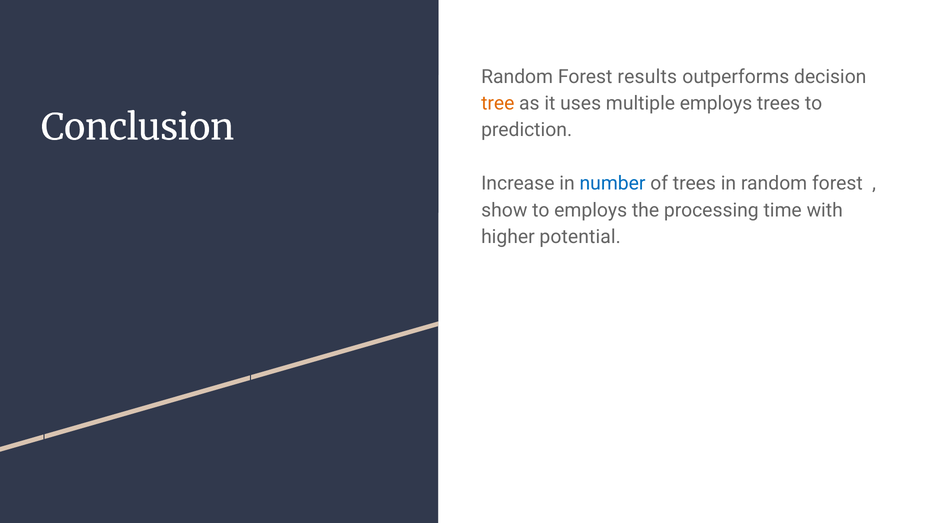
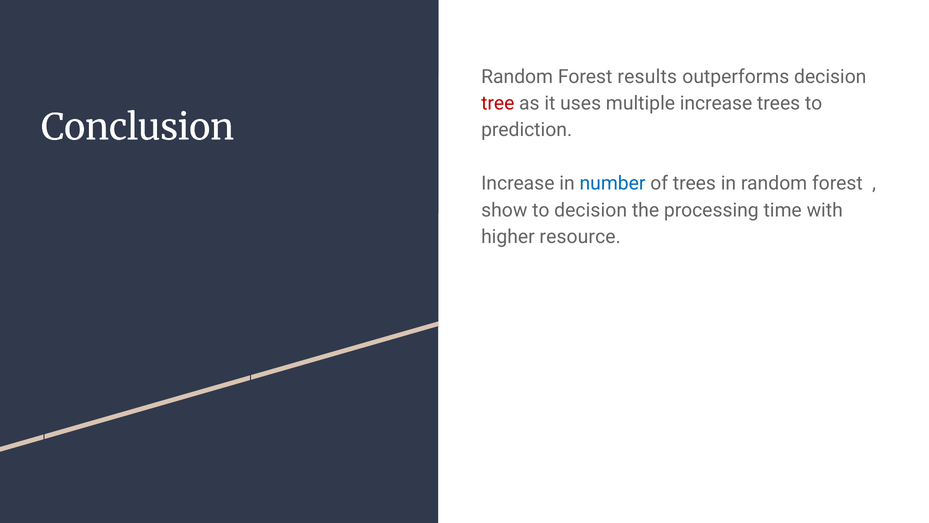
tree colour: orange -> red
multiple employs: employs -> increase
to employs: employs -> decision
potential: potential -> resource
